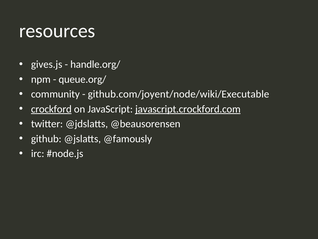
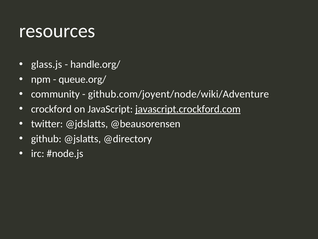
gives.js: gives.js -> glass.js
github.com/joyent/node/wiki/Executable: github.com/joyent/node/wiki/Executable -> github.com/joyent/node/wiki/Adventure
crockford underline: present -> none
@famously: @famously -> @directory
